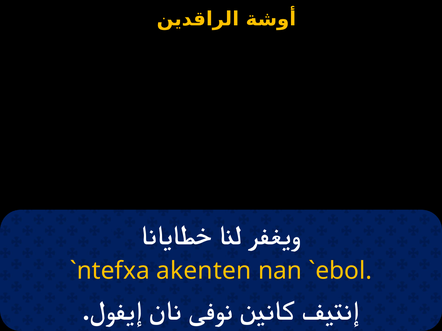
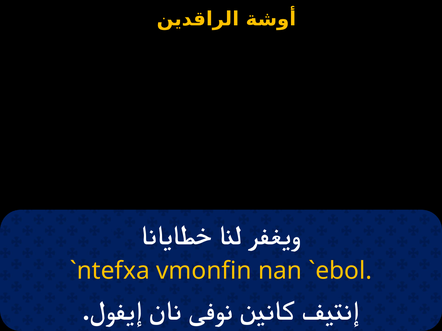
akenten: akenten -> vmonfin
